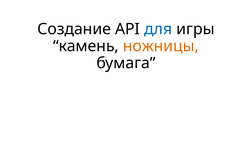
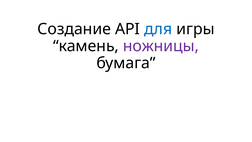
ножницы colour: orange -> purple
